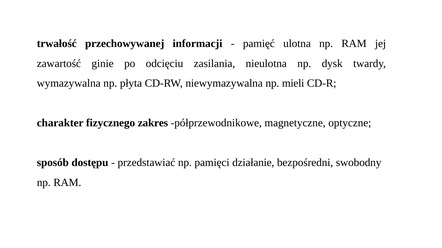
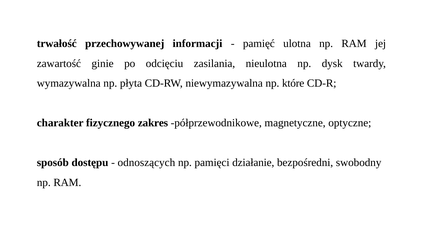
mieli: mieli -> które
przedstawiać: przedstawiać -> odnoszących
